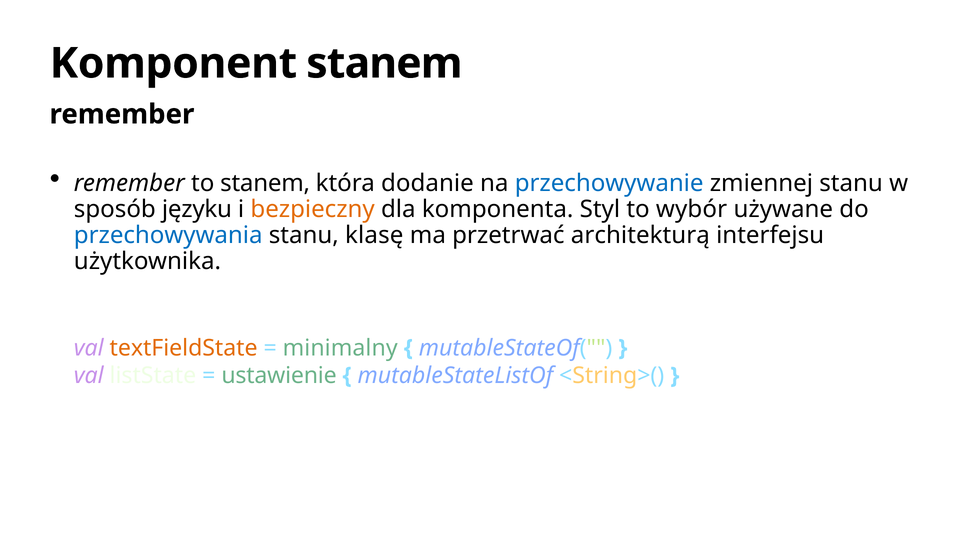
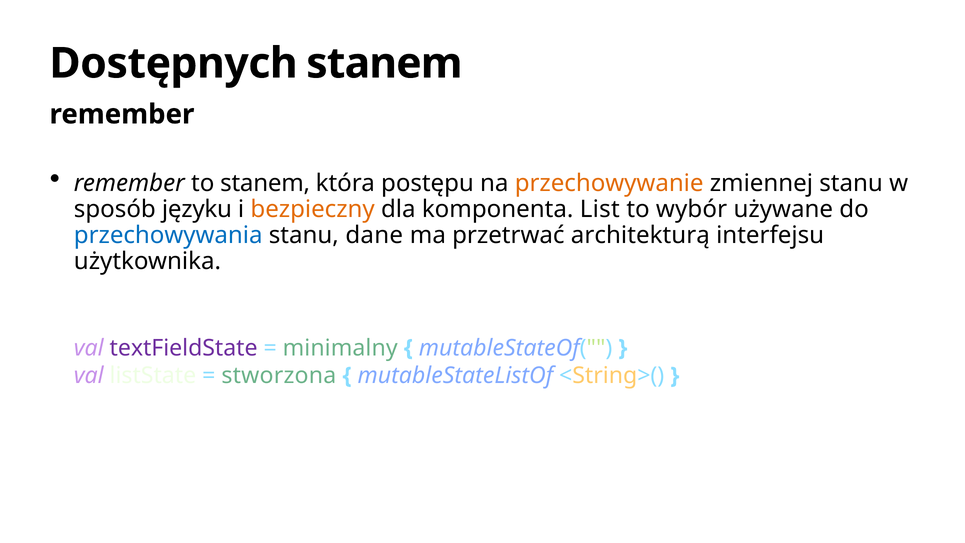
Komponent: Komponent -> Dostępnych
dodanie: dodanie -> postępu
przechowywanie colour: blue -> orange
Styl: Styl -> List
klasę: klasę -> dane
textFieldState colour: orange -> purple
ustawienie: ustawienie -> stworzona
